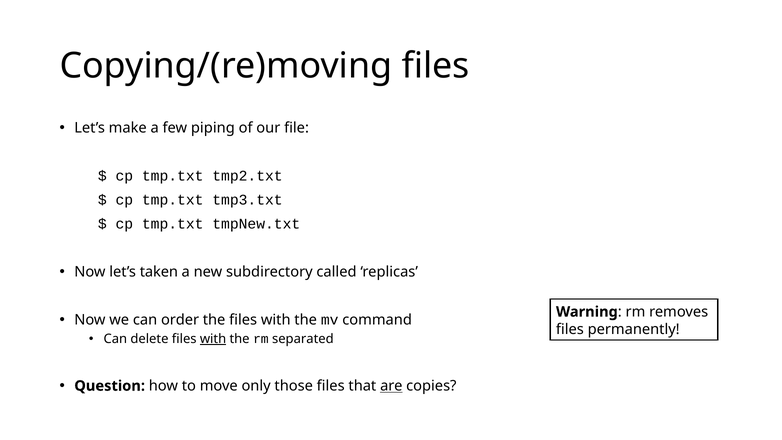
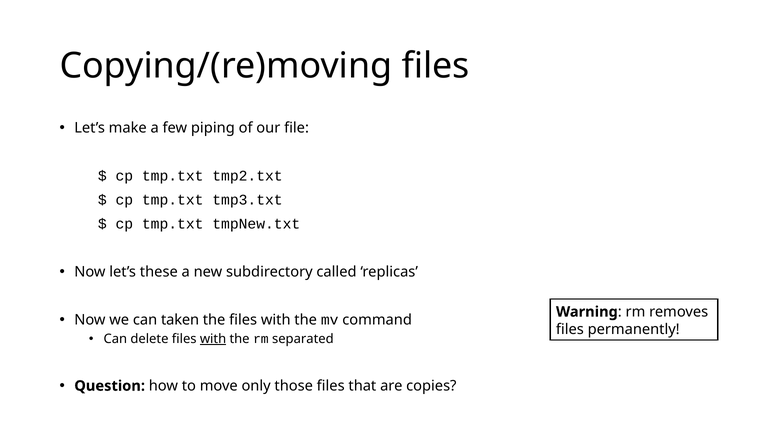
taken: taken -> these
order: order -> taken
are underline: present -> none
